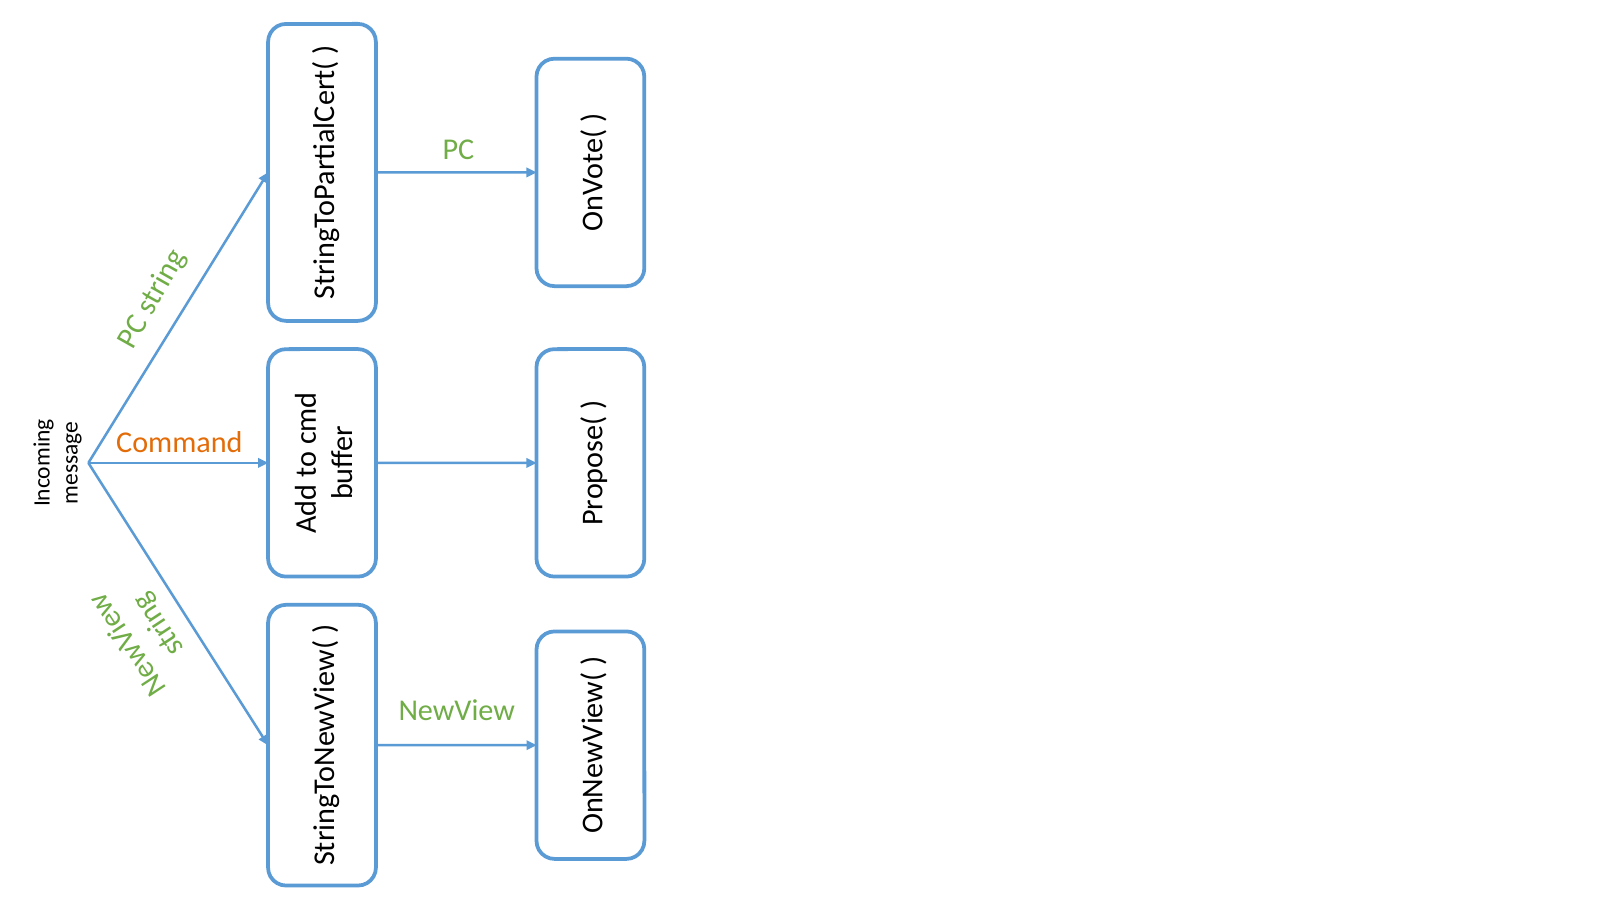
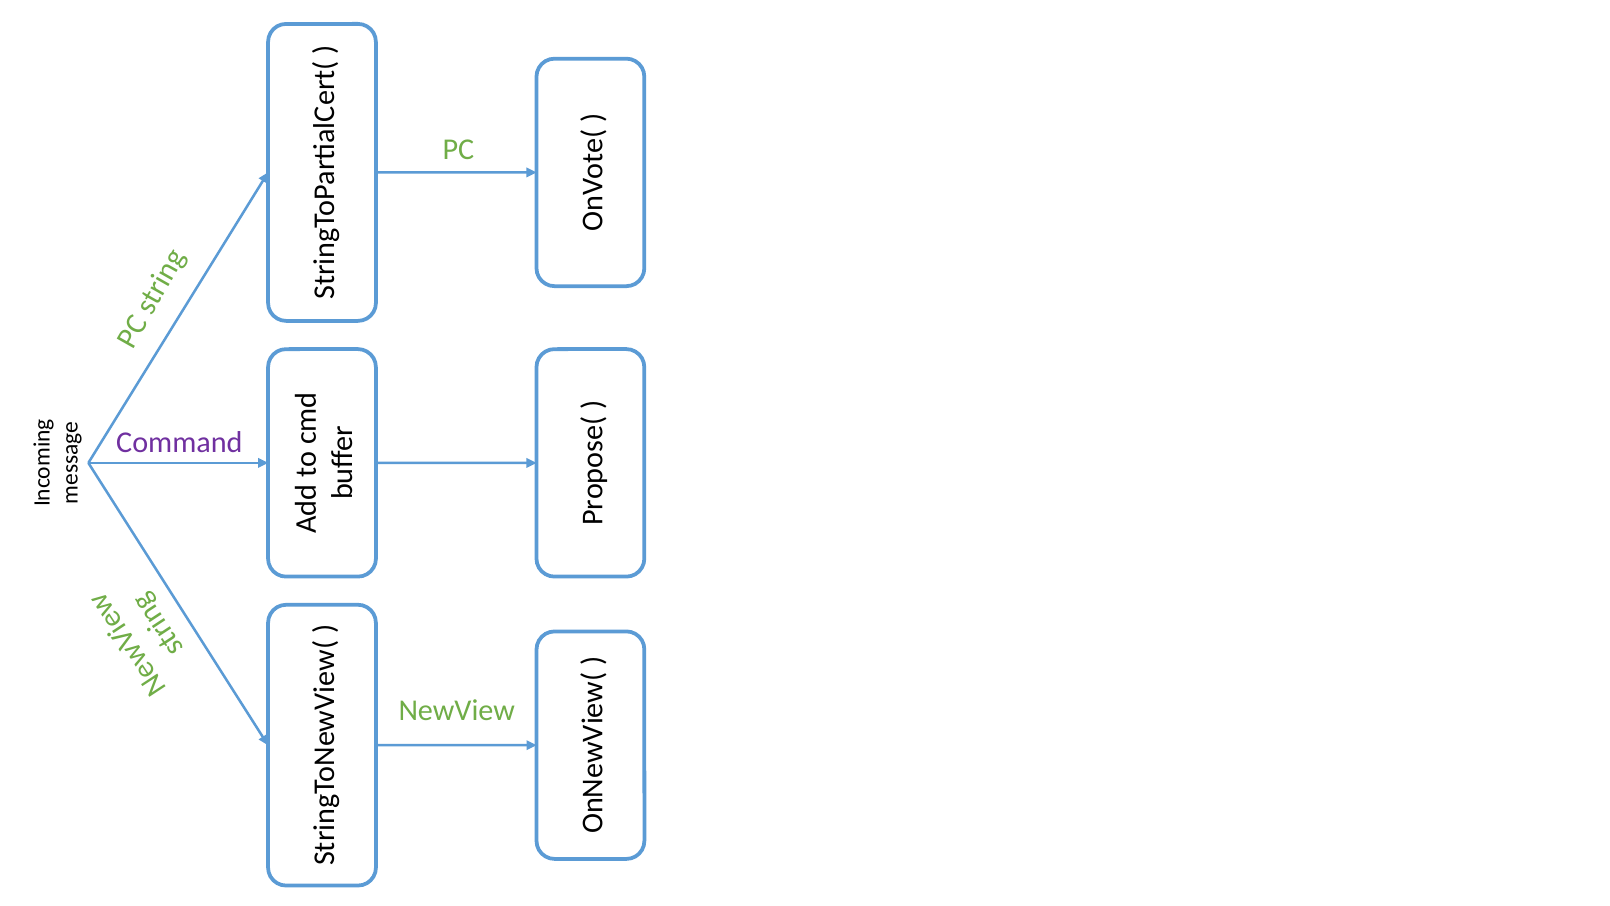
Command colour: orange -> purple
